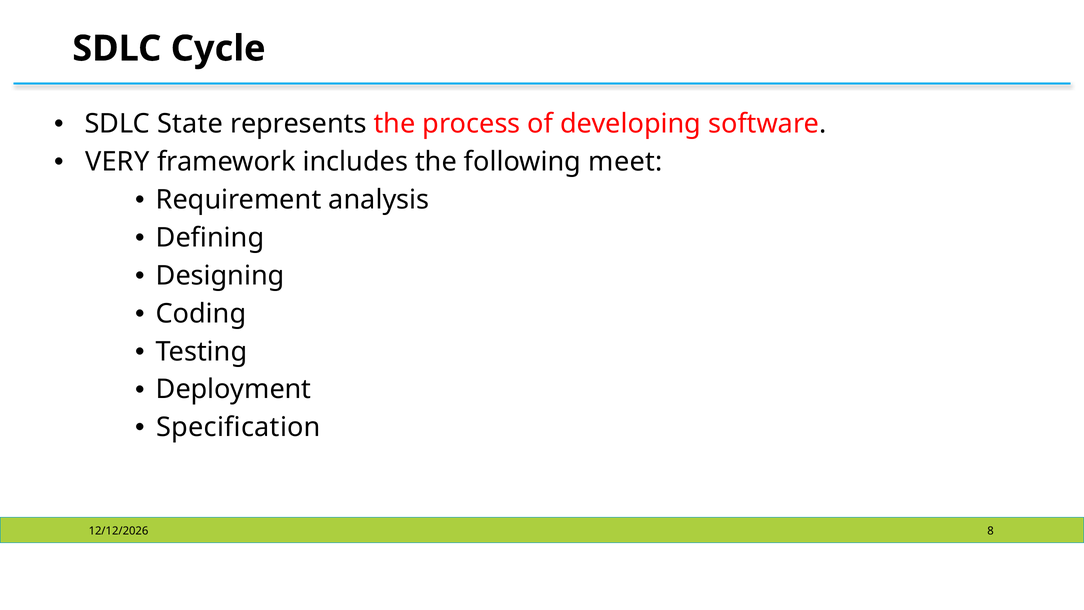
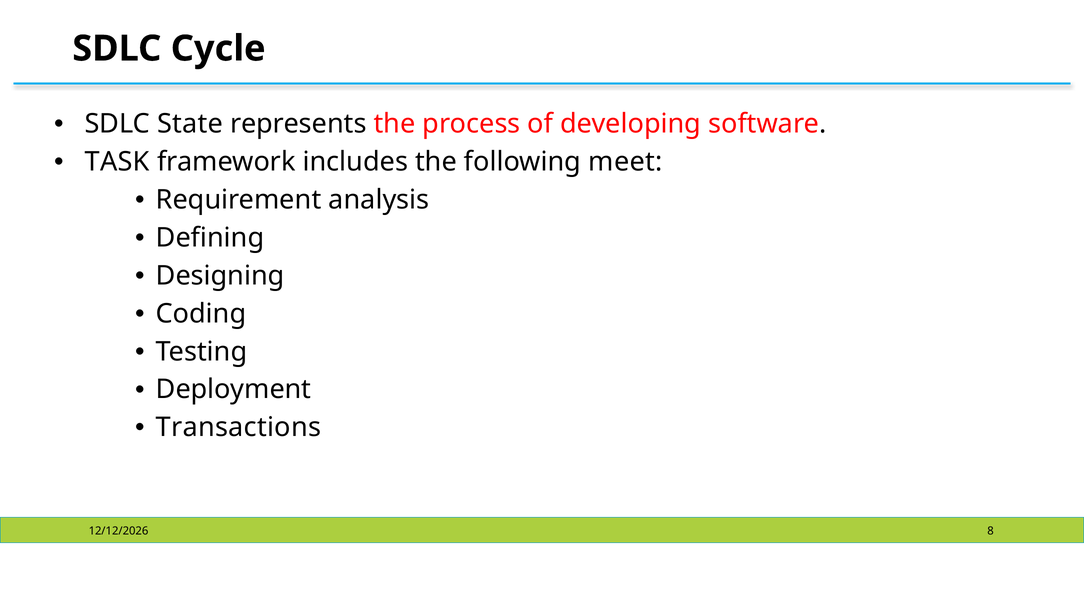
VERY: VERY -> TASK
Specification: Specification -> Transactions
